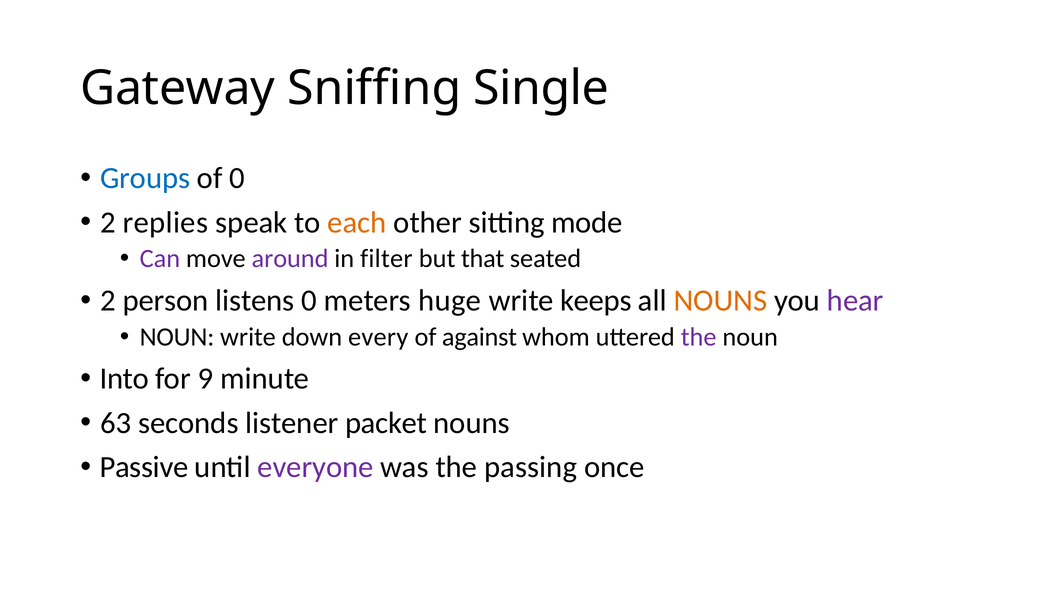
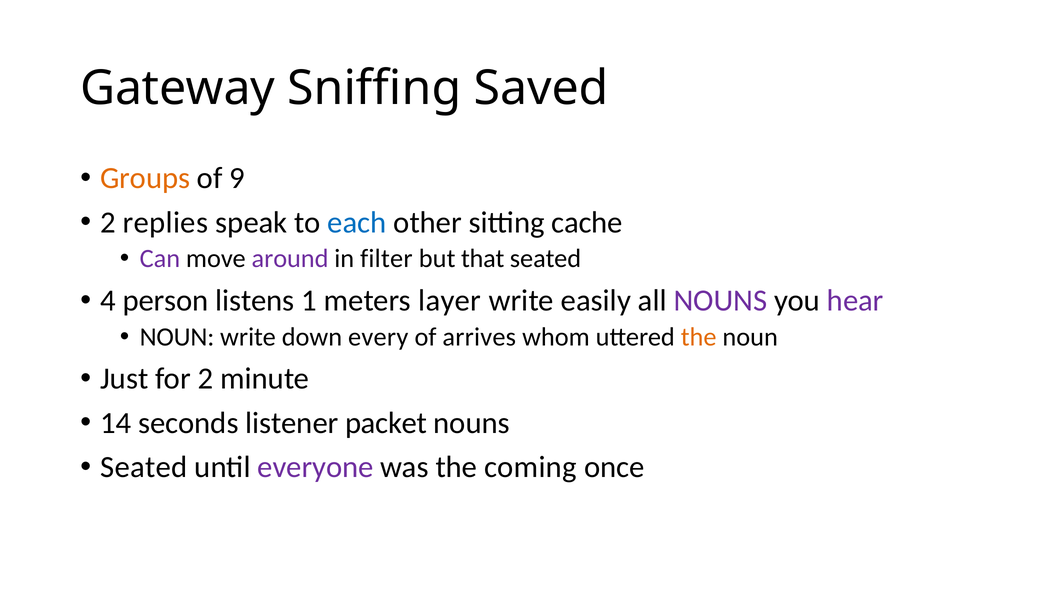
Single: Single -> Saved
Groups colour: blue -> orange
of 0: 0 -> 9
each colour: orange -> blue
mode: mode -> cache
2 at (108, 301): 2 -> 4
listens 0: 0 -> 1
huge: huge -> layer
keeps: keeps -> easily
NOUNS at (720, 301) colour: orange -> purple
against: against -> arrives
the at (699, 337) colour: purple -> orange
Into: Into -> Just
for 9: 9 -> 2
63: 63 -> 14
Passive at (144, 467): Passive -> Seated
passing: passing -> coming
